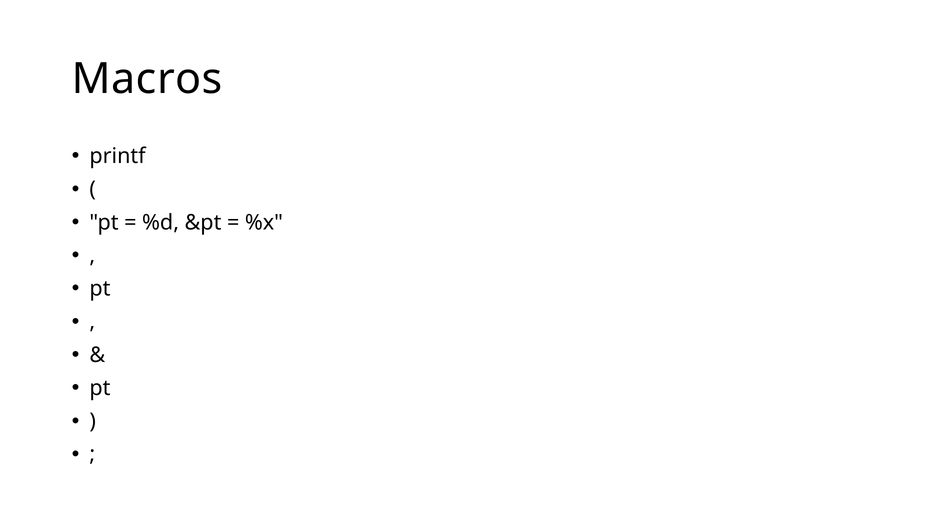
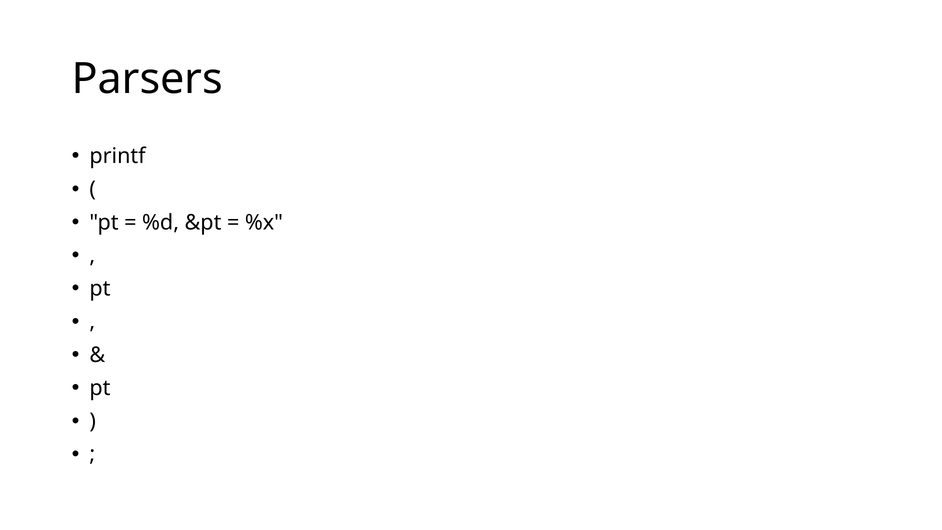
Macros: Macros -> Parsers
